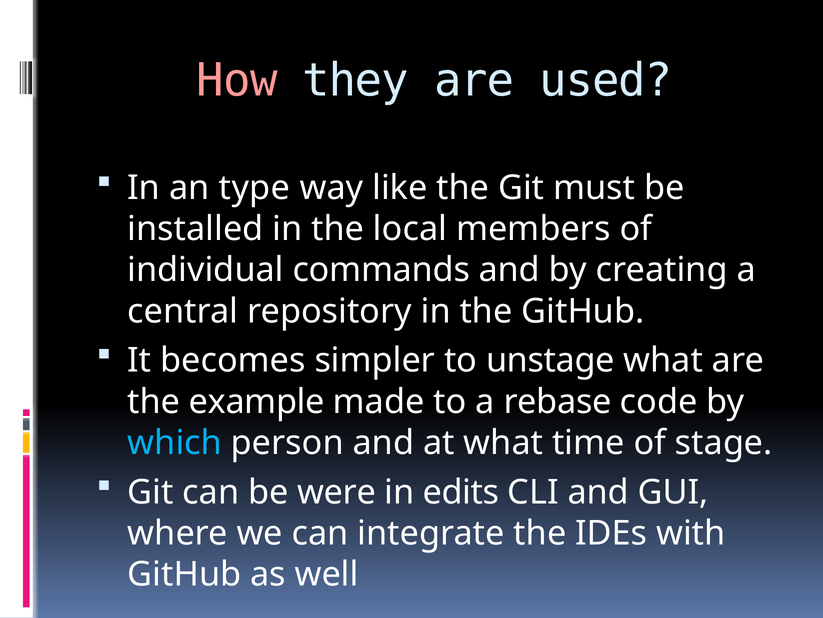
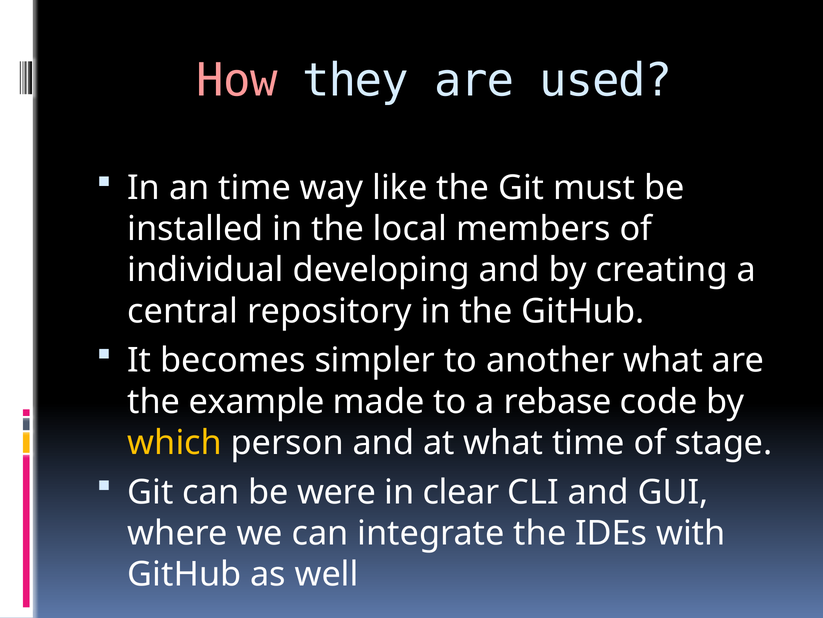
an type: type -> time
commands: commands -> developing
unstage: unstage -> another
which colour: light blue -> yellow
edits: edits -> clear
